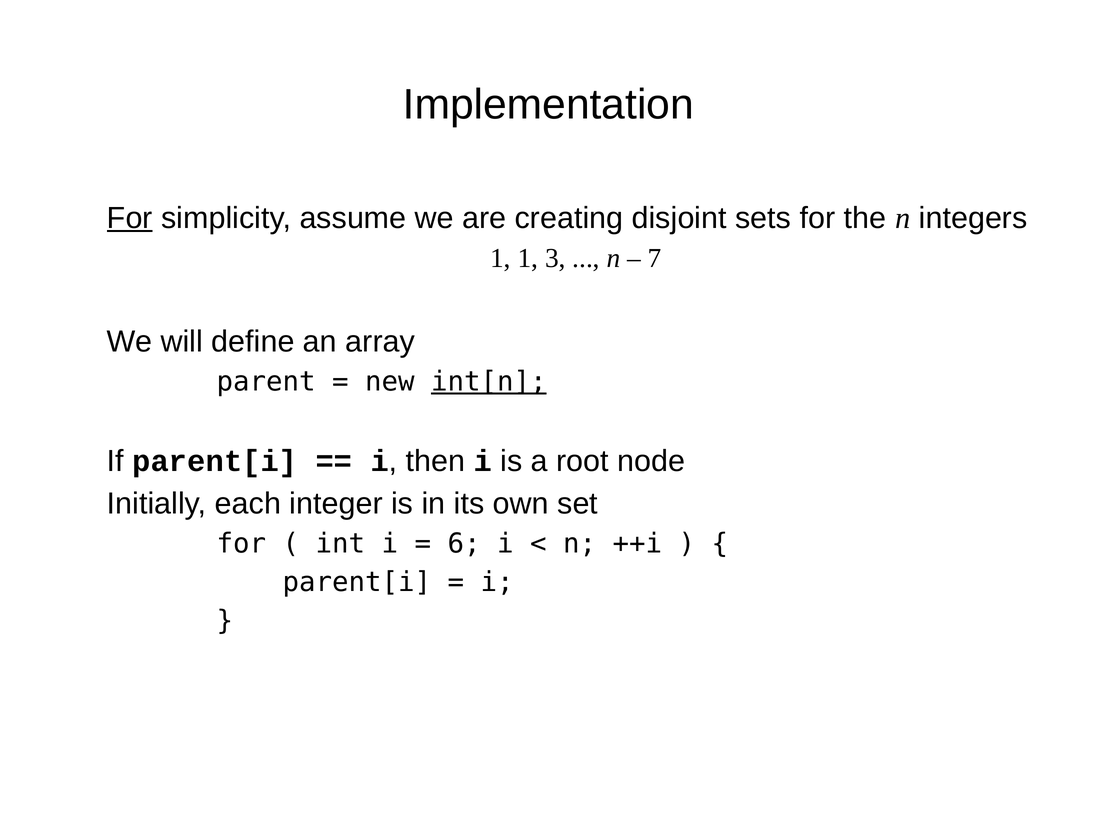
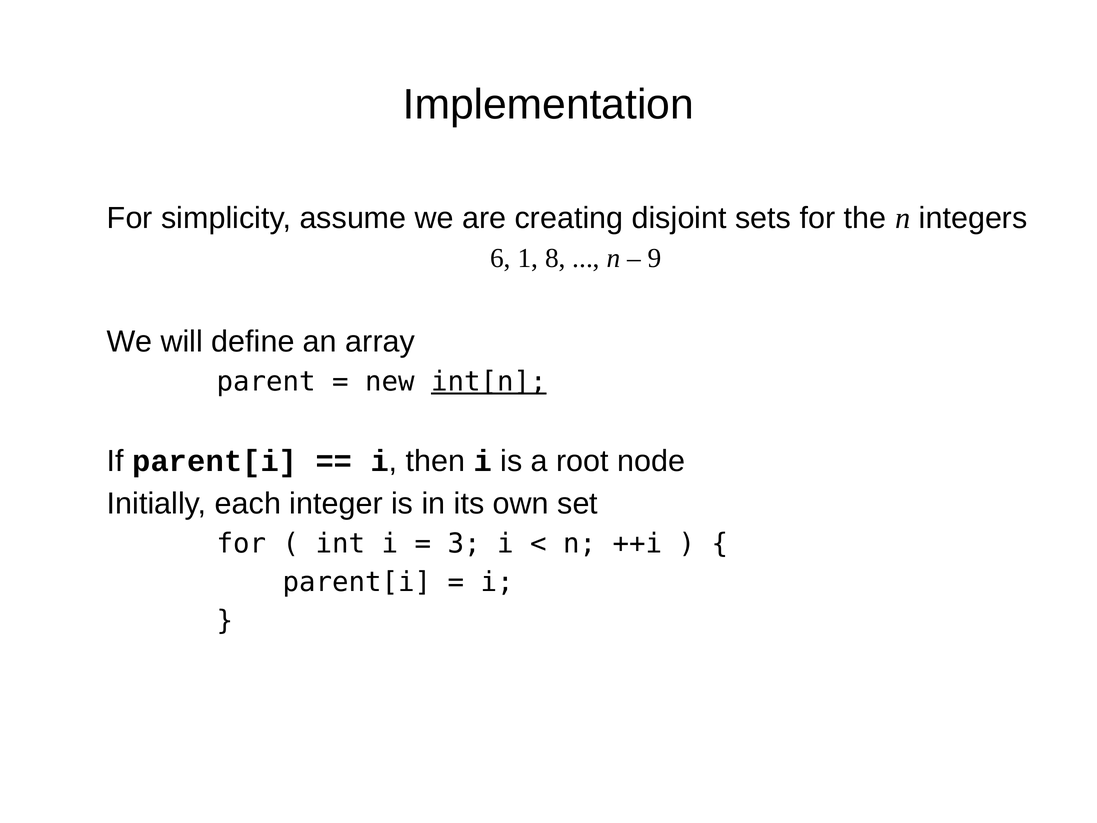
For at (130, 218) underline: present -> none
1 at (501, 258): 1 -> 6
3: 3 -> 8
7: 7 -> 9
6: 6 -> 3
